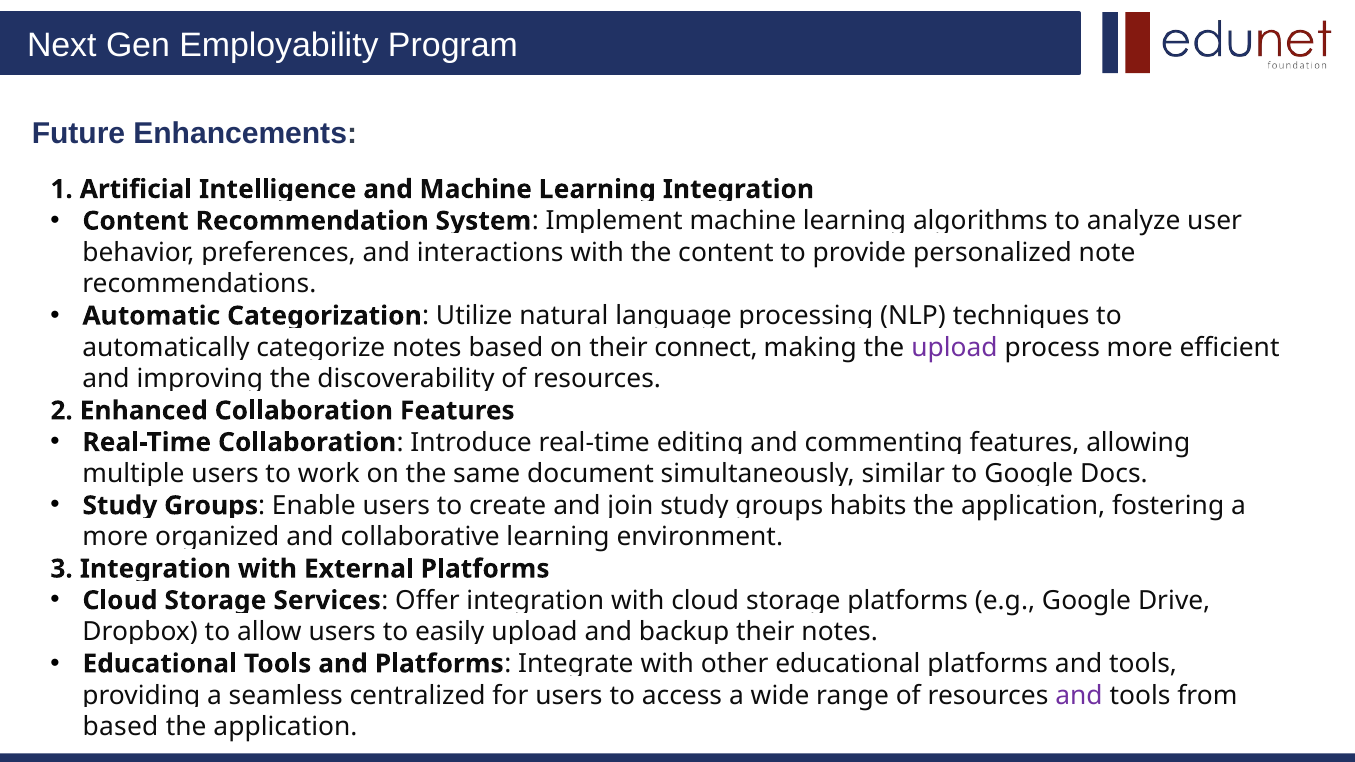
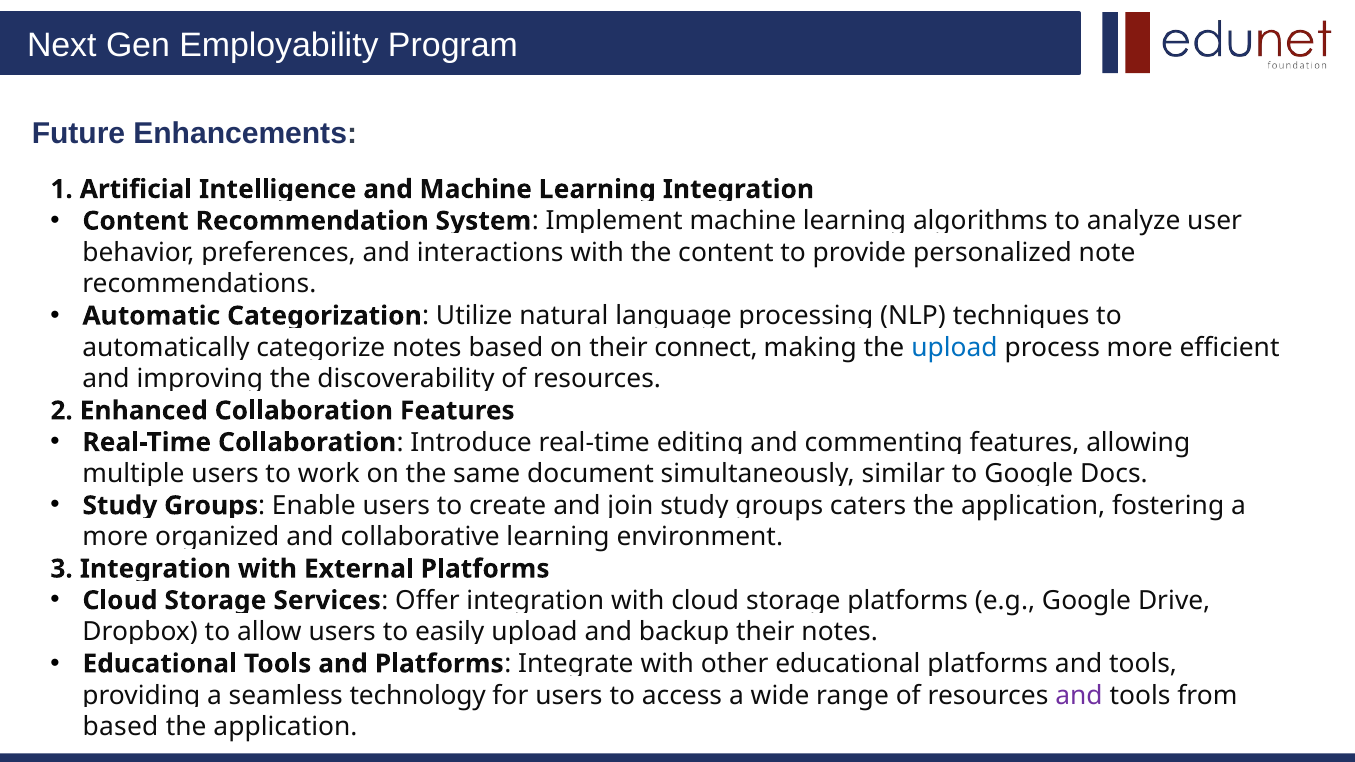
upload at (955, 348) colour: purple -> blue
habits: habits -> caters
centralized: centralized -> technology
